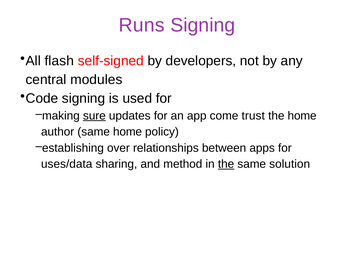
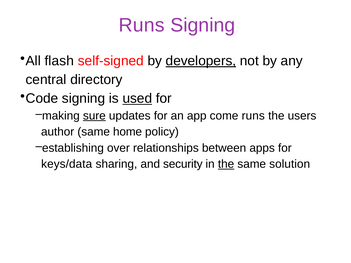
developers underline: none -> present
modules: modules -> directory
used underline: none -> present
come trust: trust -> runs
the home: home -> users
uses/data: uses/data -> keys/data
method: method -> security
